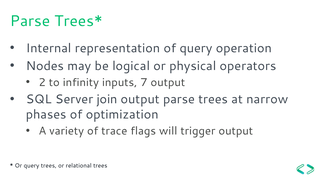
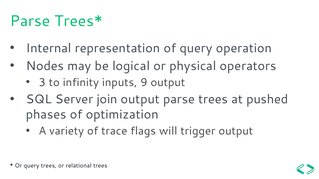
2: 2 -> 3
7: 7 -> 9
narrow: narrow -> pushed
